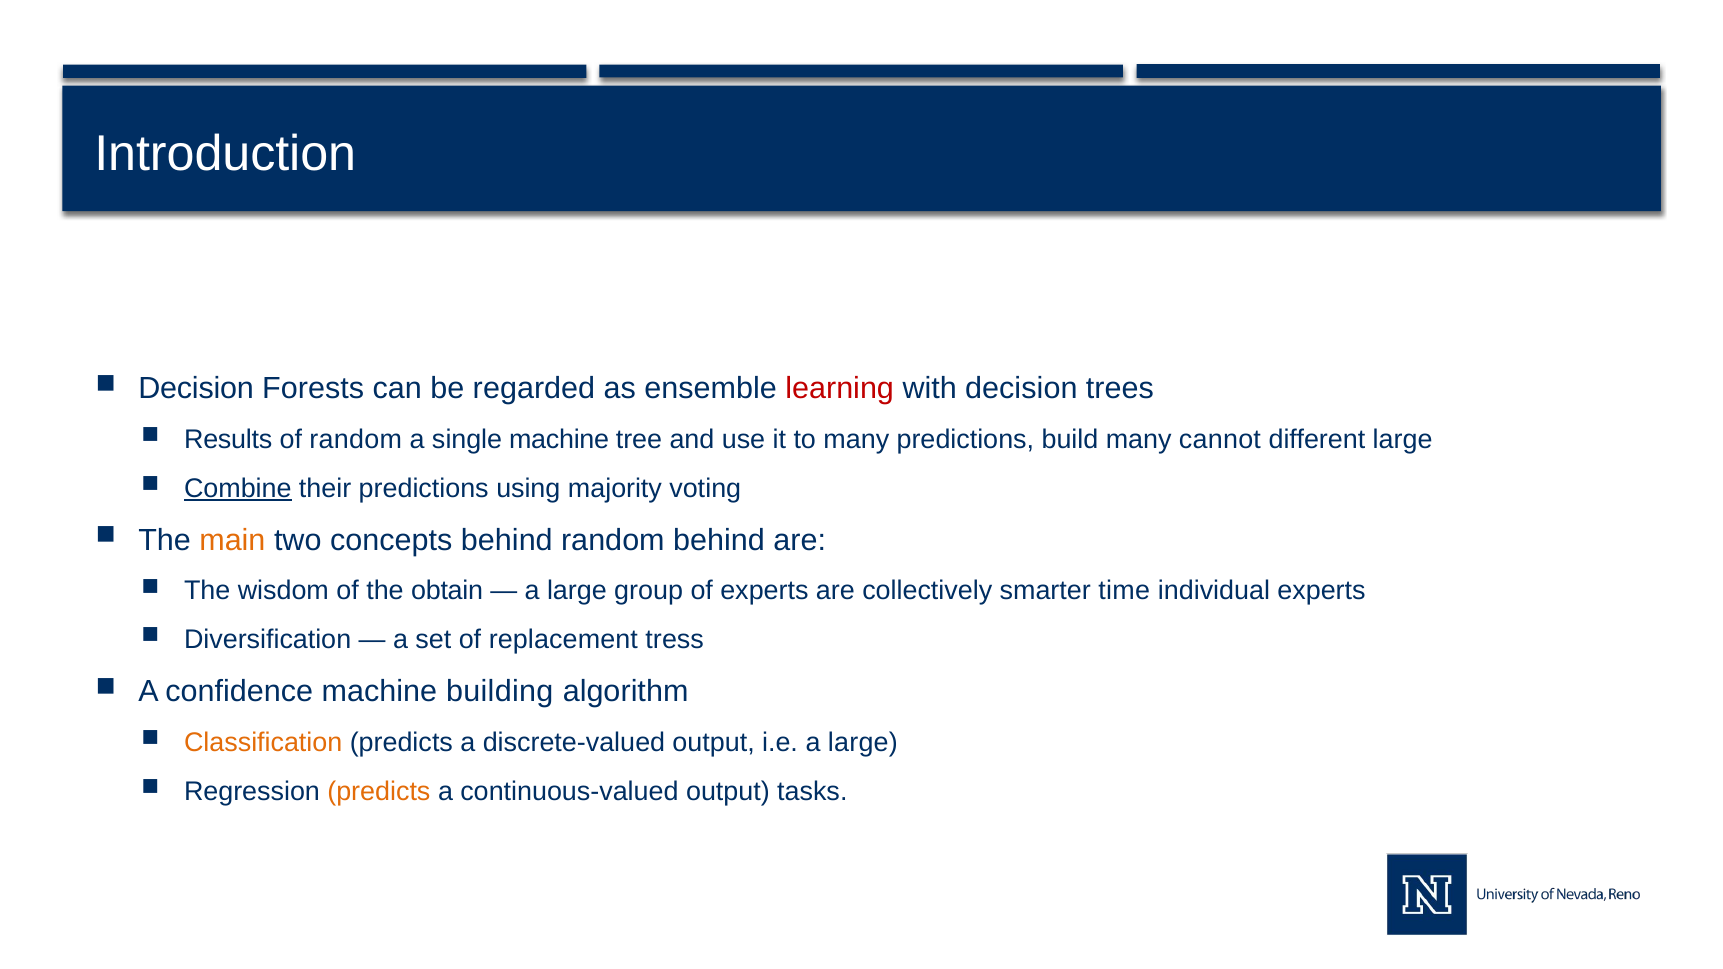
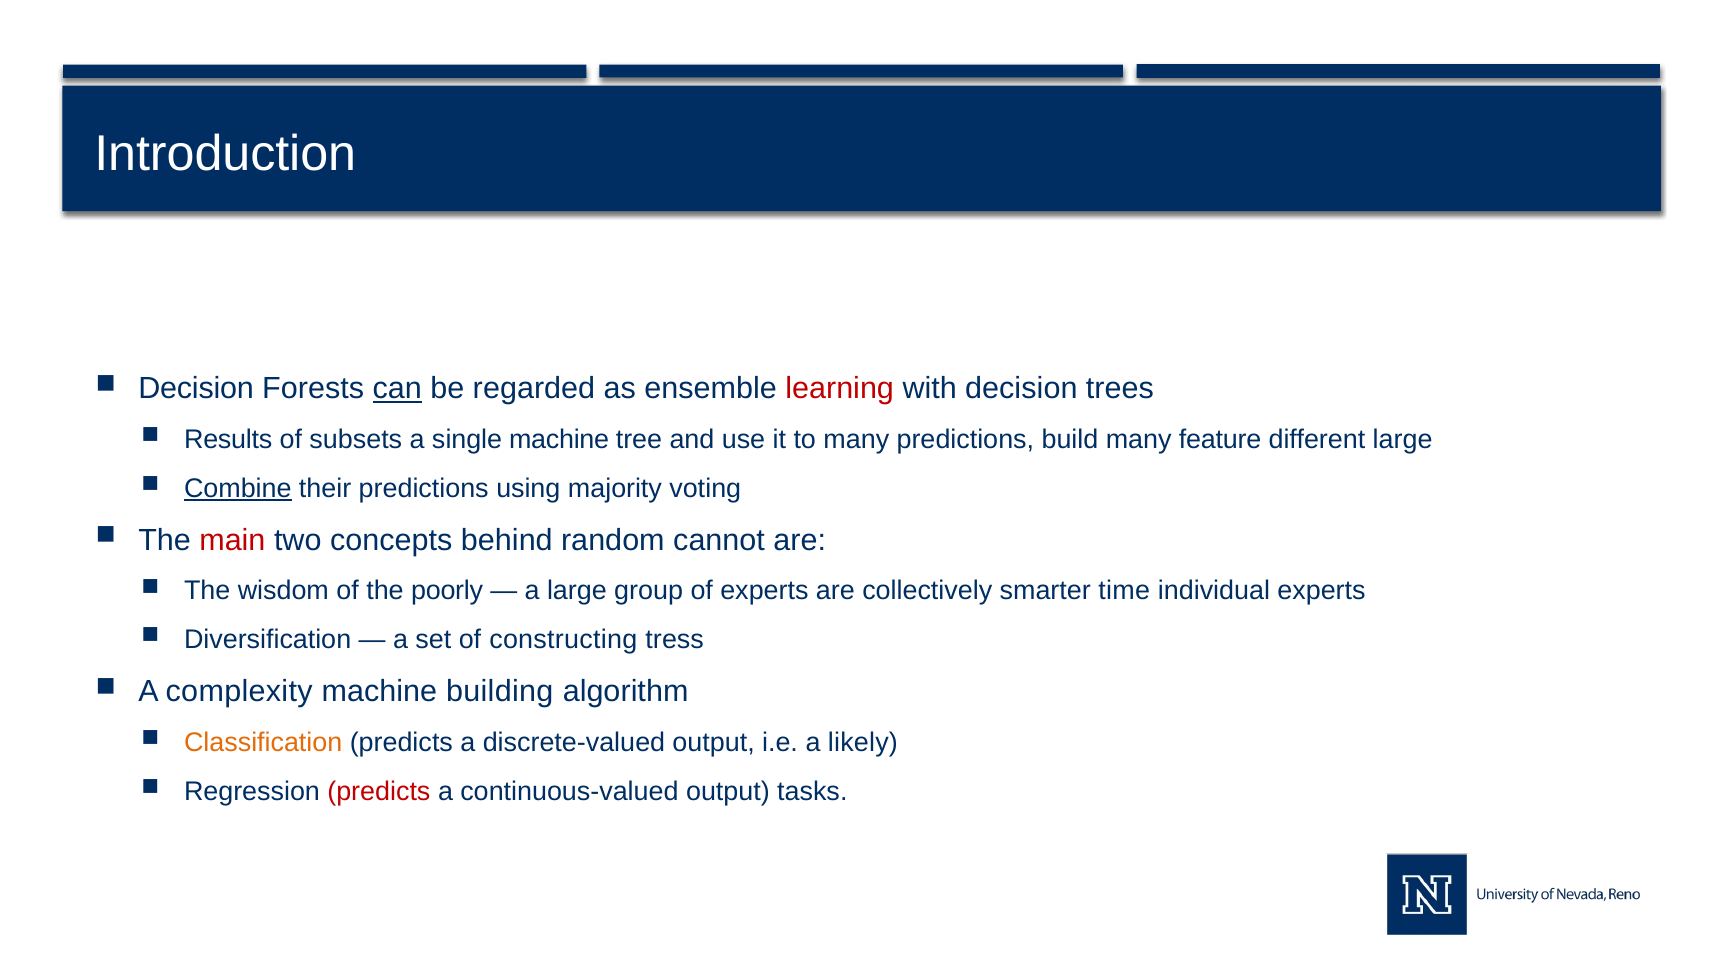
can underline: none -> present
of random: random -> subsets
cannot: cannot -> feature
main colour: orange -> red
random behind: behind -> cannot
obtain: obtain -> poorly
replacement: replacement -> constructing
confidence: confidence -> complexity
i.e a large: large -> likely
predicts at (379, 792) colour: orange -> red
